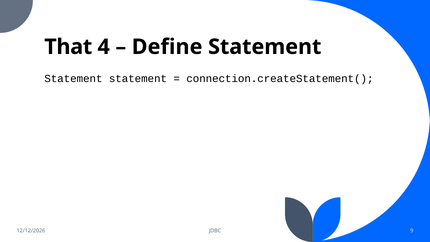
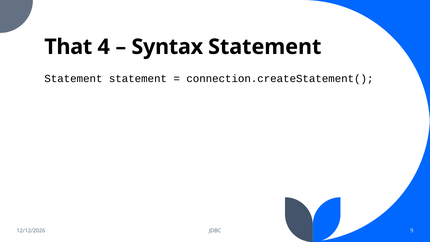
Define: Define -> Syntax
